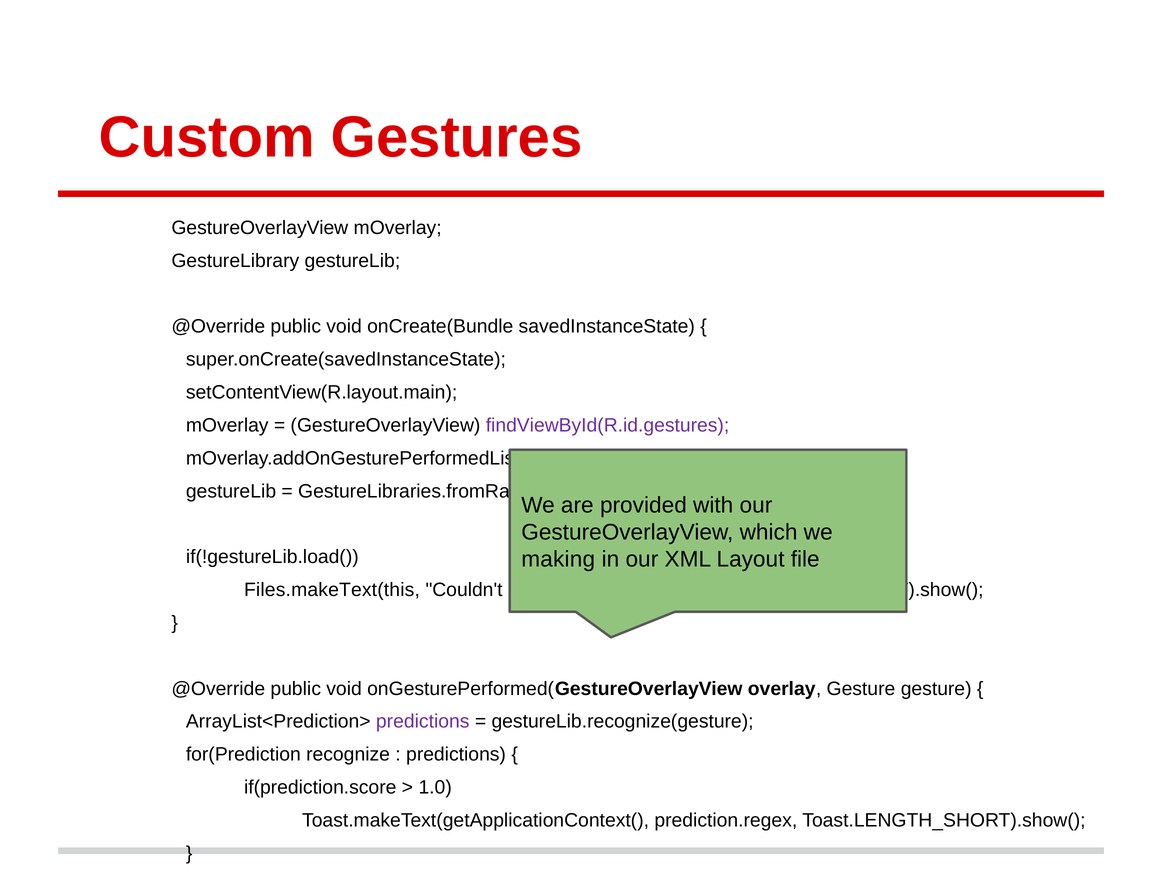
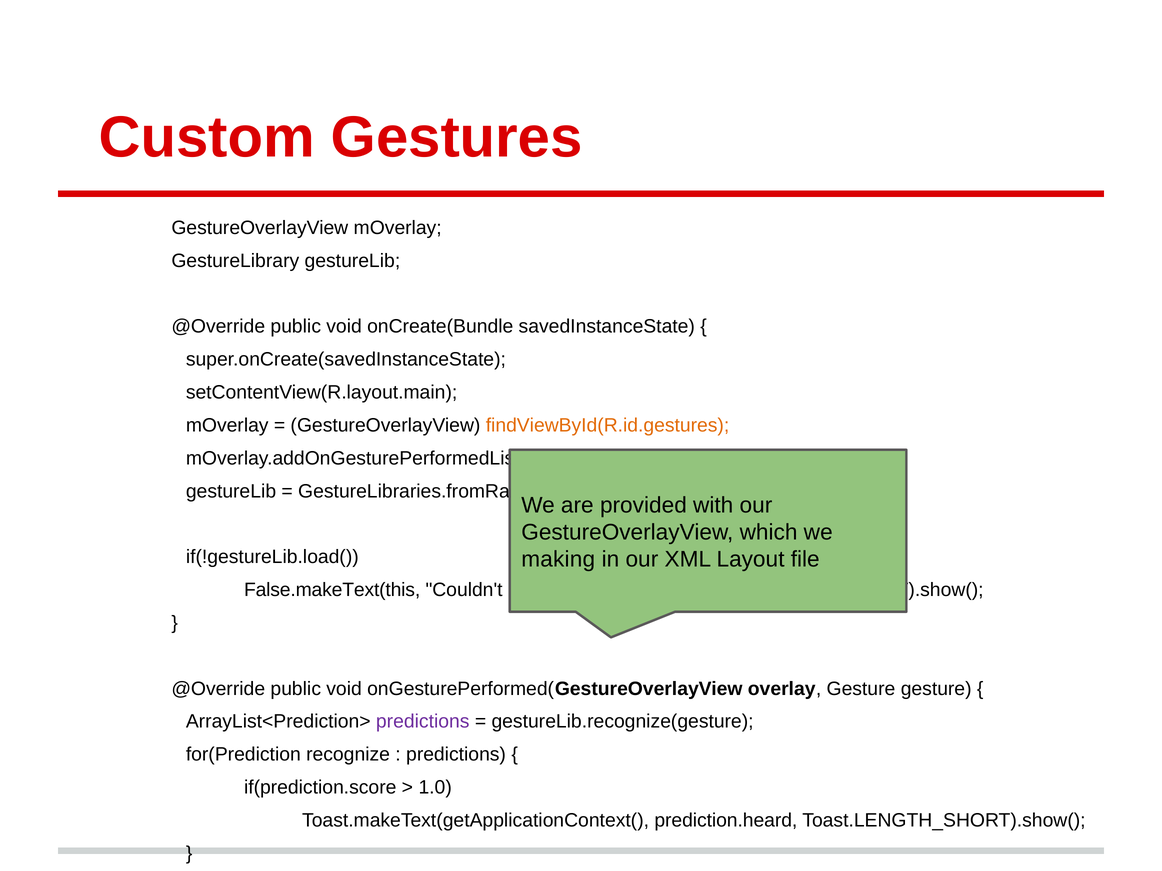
findViewById(R.id.gestures colour: purple -> orange
Files.makeText(this: Files.makeText(this -> False.makeText(this
prediction.regex: prediction.regex -> prediction.heard
